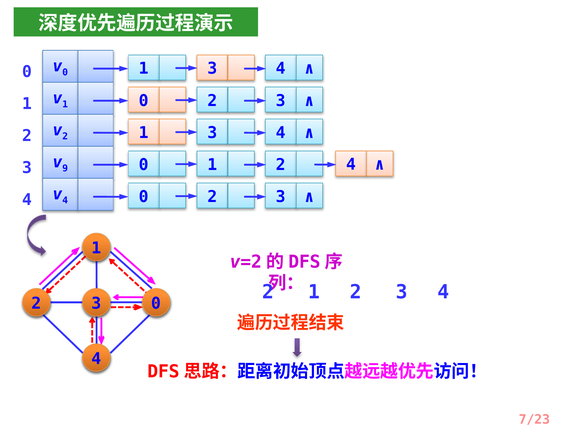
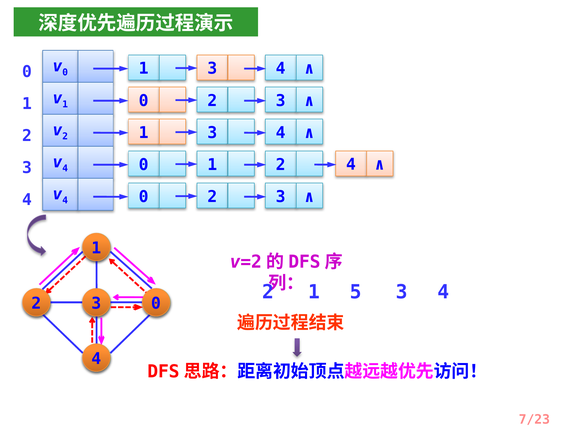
9 at (65, 168): 9 -> 4
2 1 2: 2 -> 5
